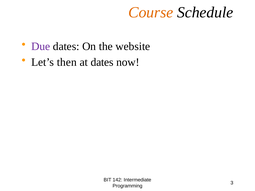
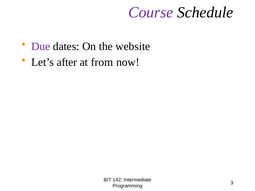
Course colour: orange -> purple
then: then -> after
at dates: dates -> from
